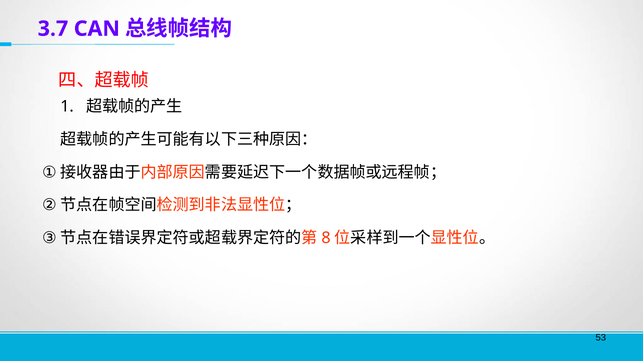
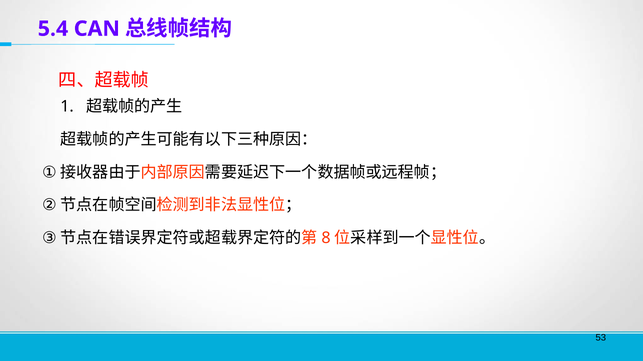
3.7: 3.7 -> 5.4
